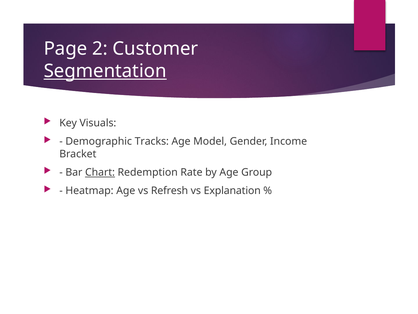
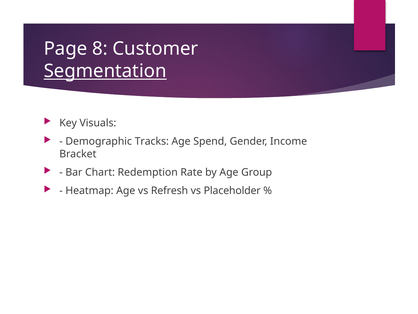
2: 2 -> 8
Model: Model -> Spend
Chart underline: present -> none
Explanation: Explanation -> Placeholder
